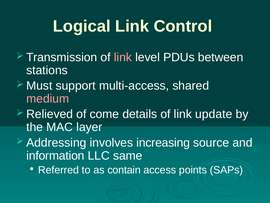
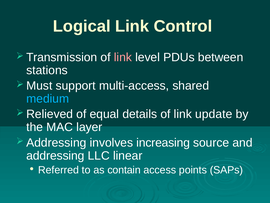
medium colour: pink -> light blue
come: come -> equal
information at (55, 155): information -> addressing
same: same -> linear
